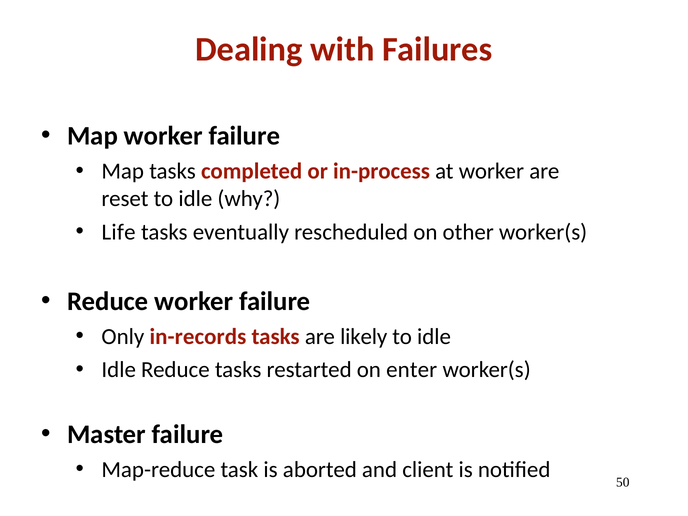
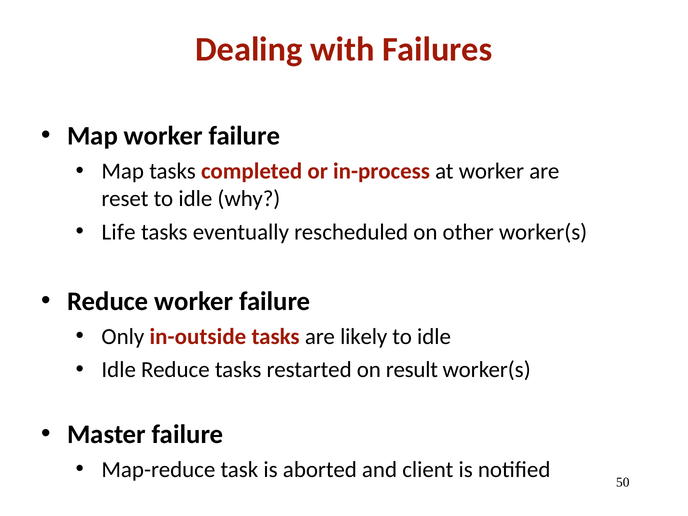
in-records: in-records -> in-outside
enter: enter -> result
